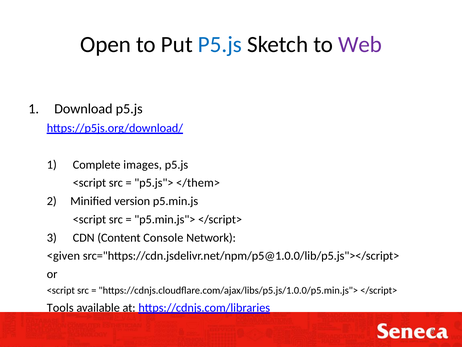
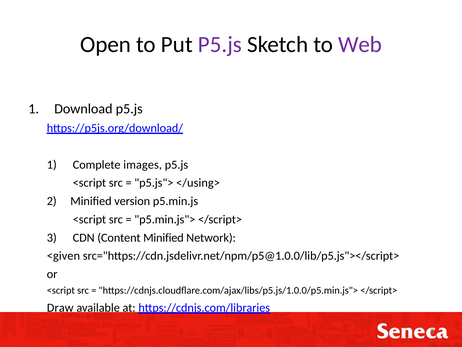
P5.js at (220, 44) colour: blue -> purple
</them>: </them> -> </using>
Content Console: Console -> Minified
Tools: Tools -> Draw
